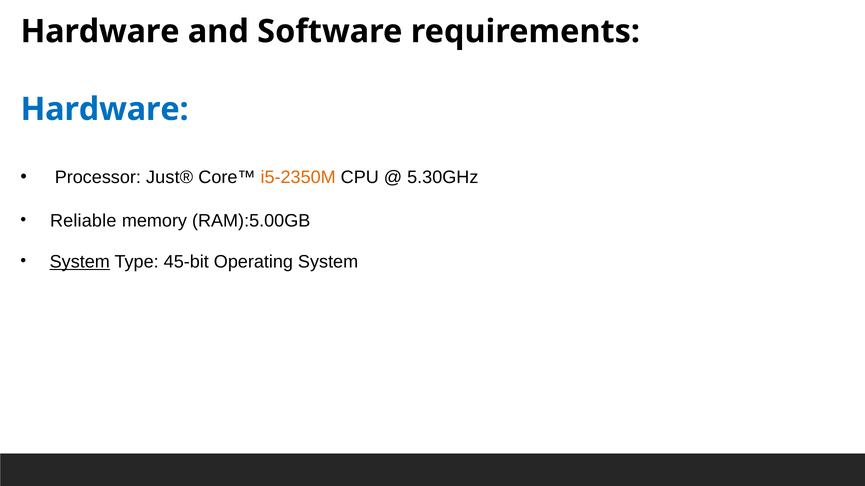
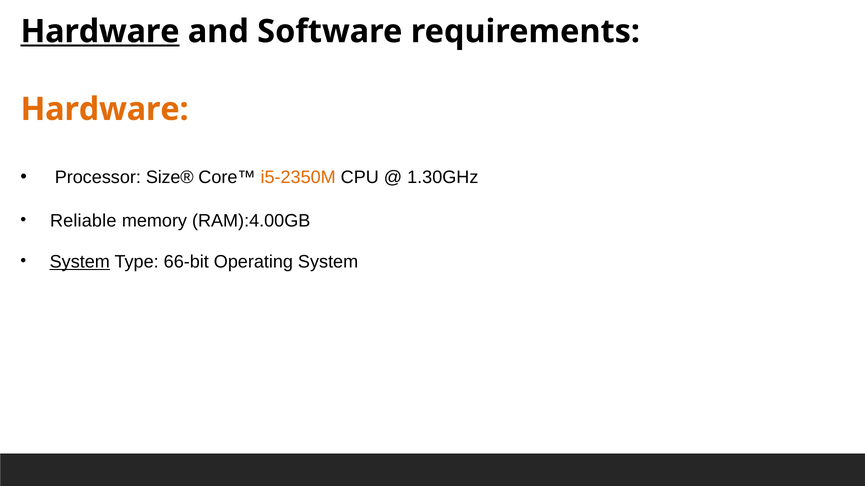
Hardware at (100, 32) underline: none -> present
Hardware at (105, 109) colour: blue -> orange
Just®: Just® -> Size®
5.30GHz: 5.30GHz -> 1.30GHz
RAM):5.00GB: RAM):5.00GB -> RAM):4.00GB
45-bit: 45-bit -> 66-bit
